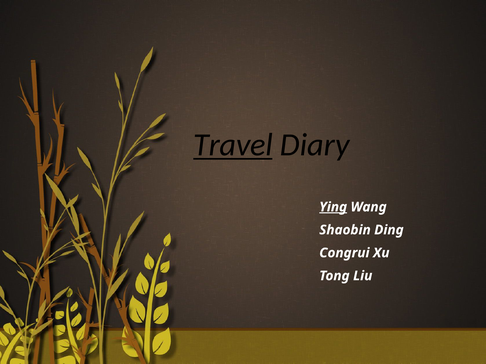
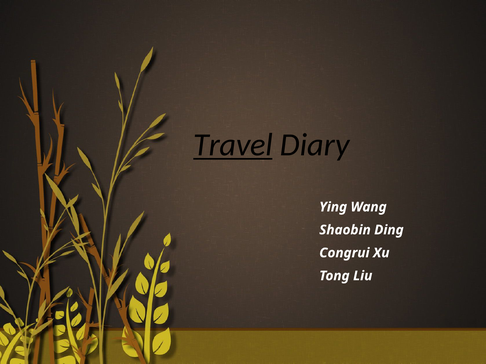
Ying underline: present -> none
